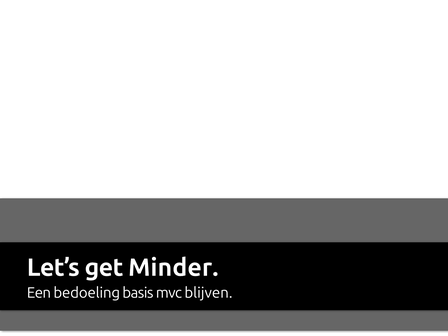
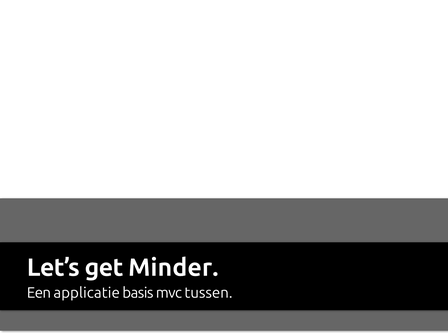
bedoeling: bedoeling -> applicatie
blijven: blijven -> tussen
